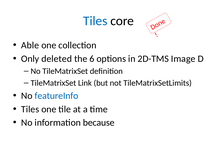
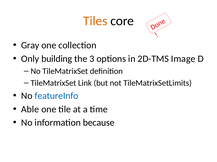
Tiles at (95, 21) colour: blue -> orange
Able: Able -> Gray
deleted: deleted -> building
6: 6 -> 3
Tiles at (30, 110): Tiles -> Able
